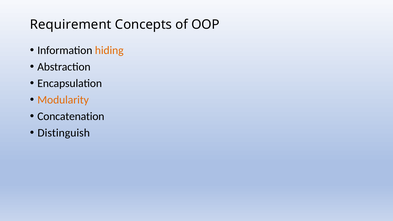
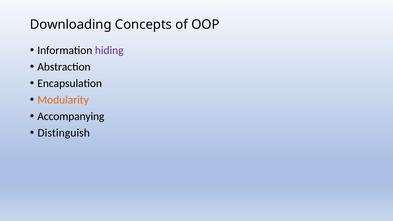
Requirement: Requirement -> Downloading
hiding colour: orange -> purple
Concatenation: Concatenation -> Accompanying
